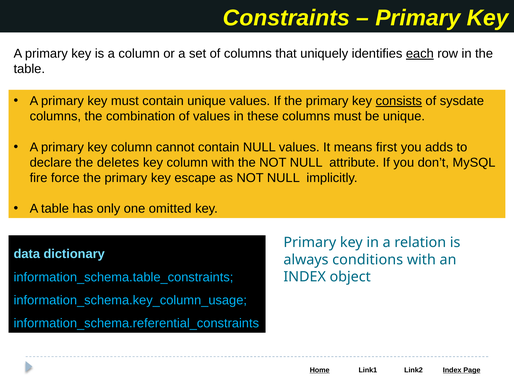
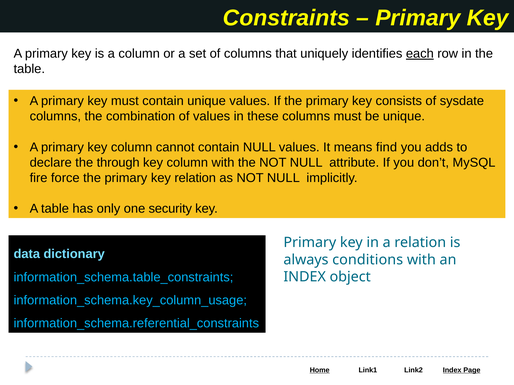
consists underline: present -> none
first: first -> find
deletes: deletes -> through
key escape: escape -> relation
omitted: omitted -> security
